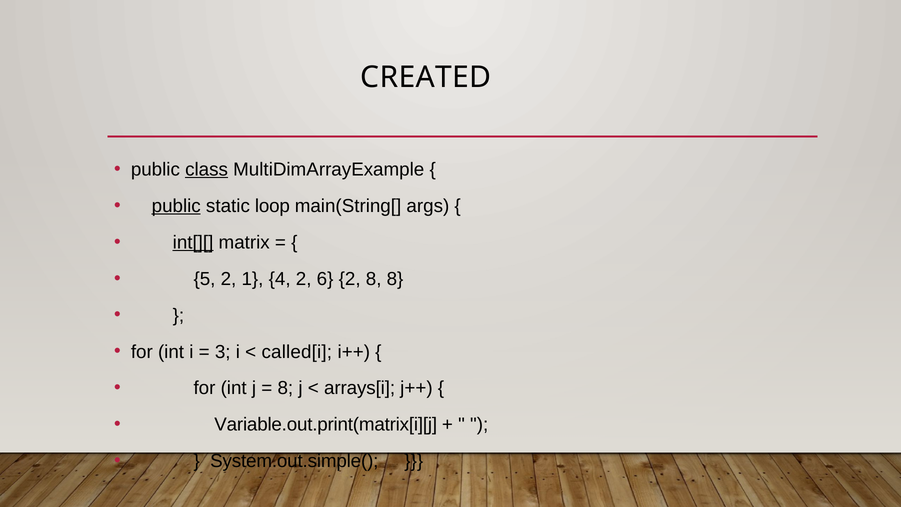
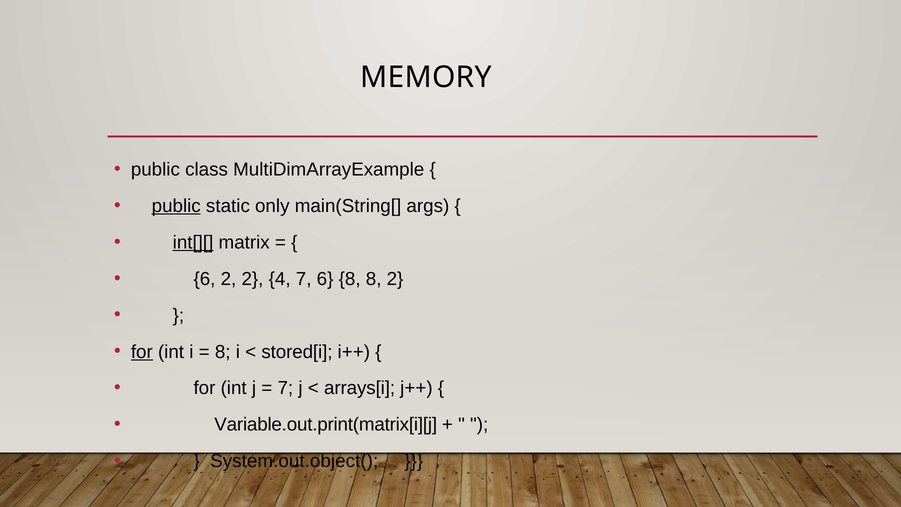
CREATED: CREATED -> MEMORY
class underline: present -> none
loop: loop -> only
5 at (204, 279): 5 -> 6
2 1: 1 -> 2
4 2: 2 -> 7
6 2: 2 -> 8
8 8: 8 -> 2
for at (142, 352) underline: none -> present
3 at (223, 352): 3 -> 8
called[i: called[i -> stored[i
8 at (285, 388): 8 -> 7
System.out.simple(: System.out.simple( -> System.out.object(
